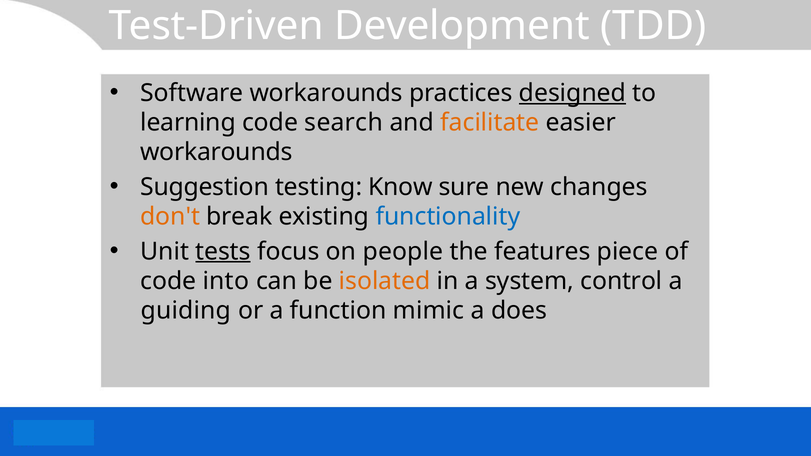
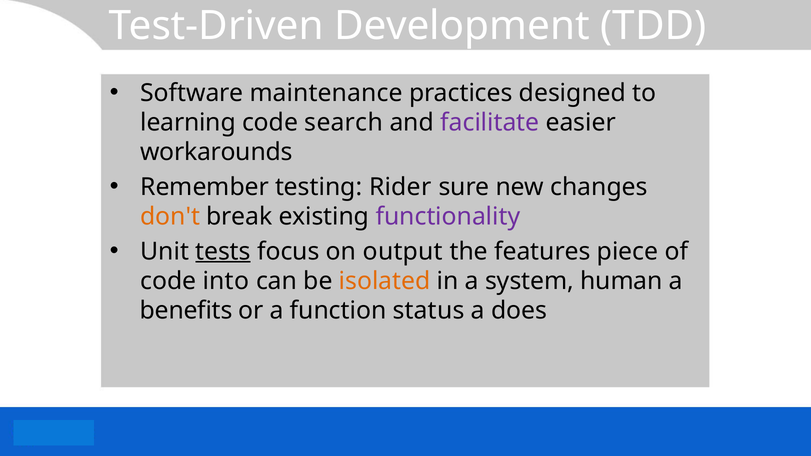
Software workarounds: workarounds -> maintenance
designed underline: present -> none
facilitate colour: orange -> purple
Suggestion: Suggestion -> Remember
Know: Know -> Rider
functionality colour: blue -> purple
people: people -> output
control: control -> human
guiding: guiding -> benefits
mimic: mimic -> status
